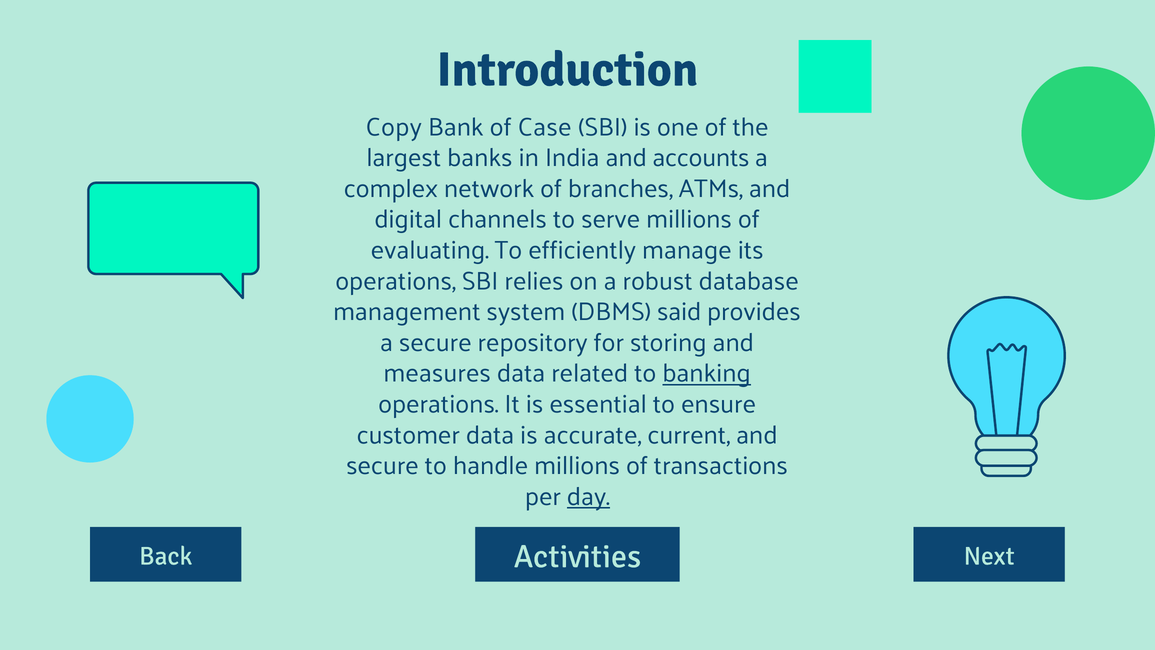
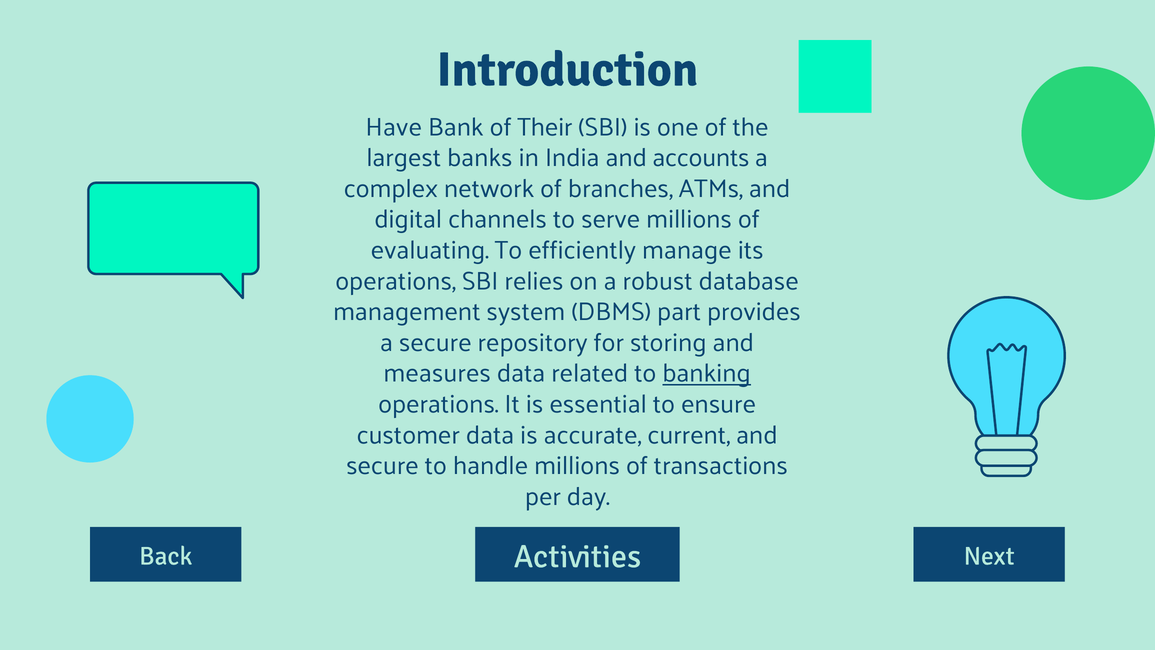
Copy: Copy -> Have
Case: Case -> Their
said: said -> part
day underline: present -> none
